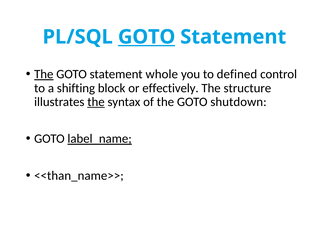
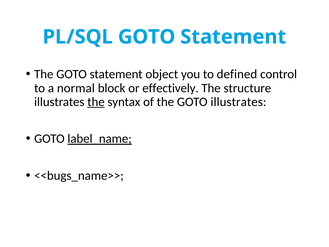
GOTO at (147, 37) underline: present -> none
The at (44, 74) underline: present -> none
whole: whole -> object
shifting: shifting -> normal
GOTO shutdown: shutdown -> illustrates
<<than_name>>: <<than_name>> -> <<bugs_name>>
